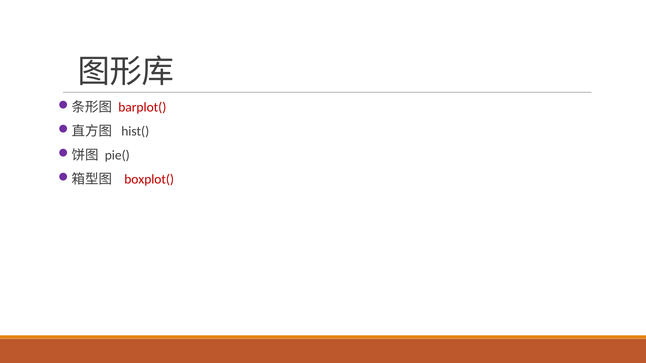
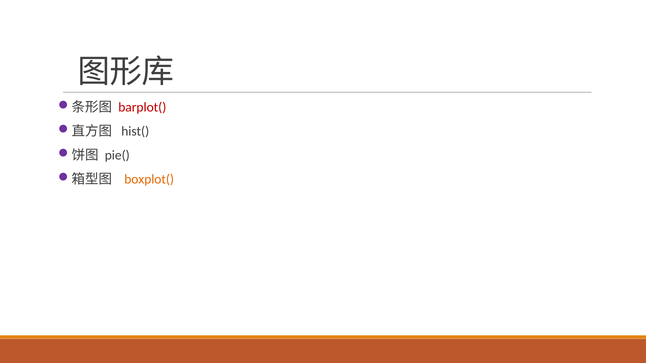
boxplot( colour: red -> orange
